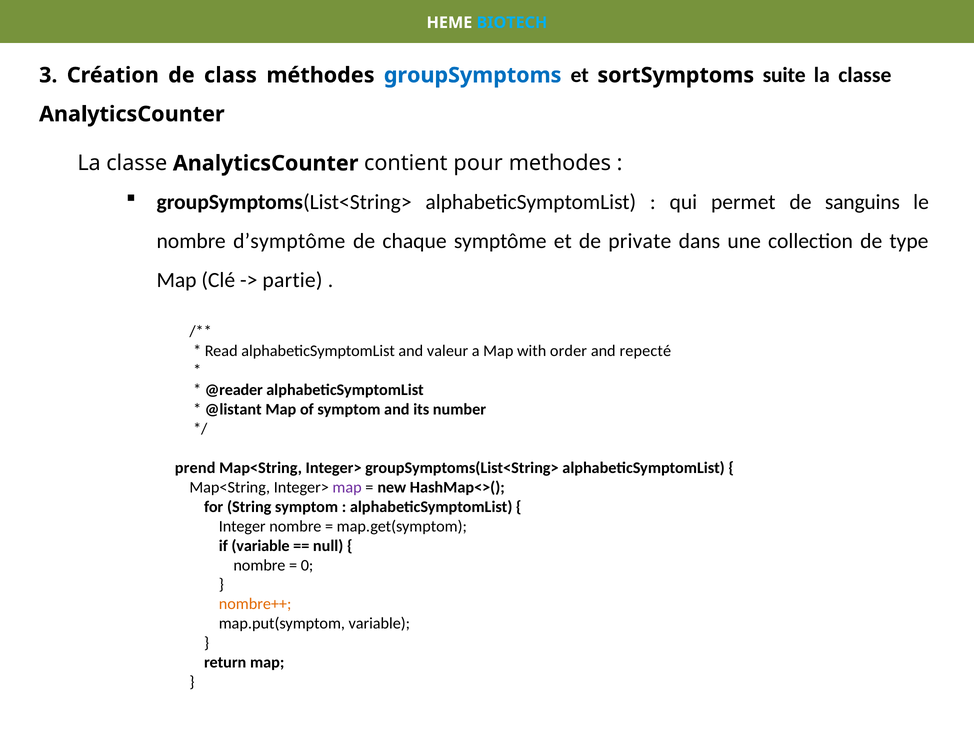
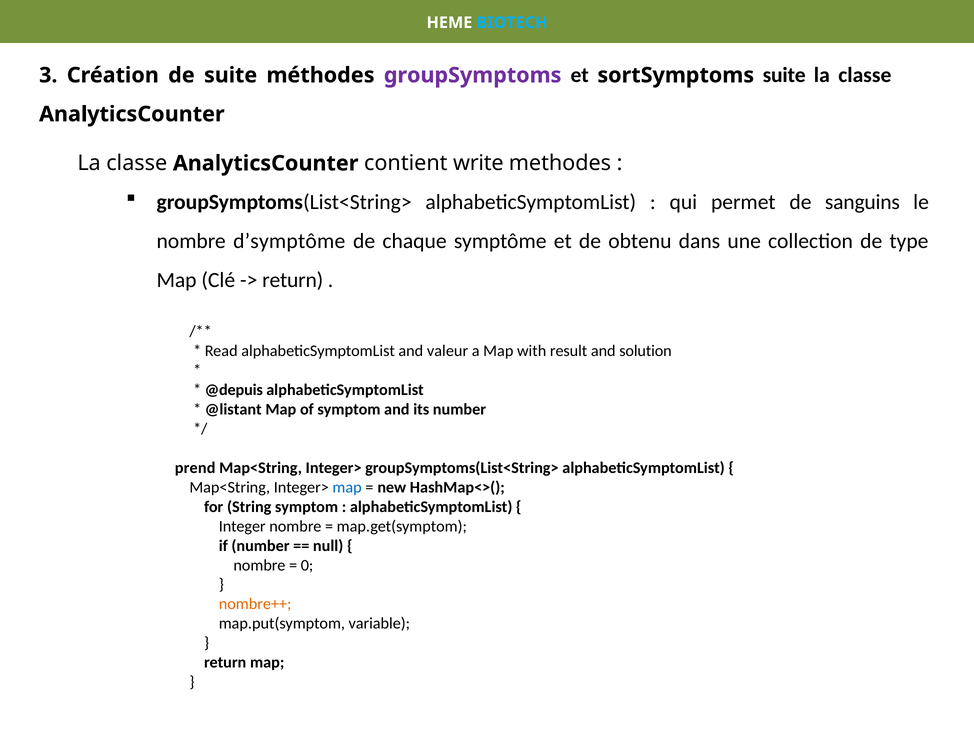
de class: class -> suite
groupSymptoms colour: blue -> purple
pour: pour -> write
private: private -> obtenu
partie at (293, 280): partie -> return
order: order -> result
repecté: repecté -> solution
@reader: @reader -> @depuis
map at (347, 488) colour: purple -> blue
if variable: variable -> number
